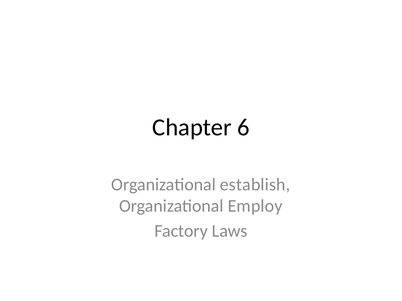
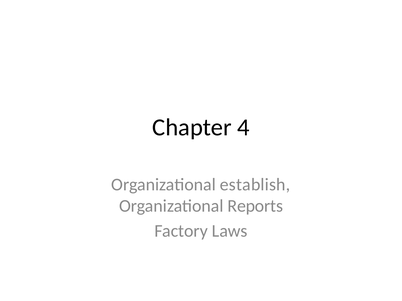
6: 6 -> 4
Employ: Employ -> Reports
